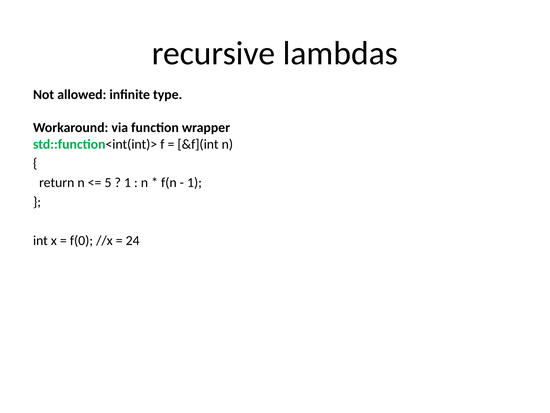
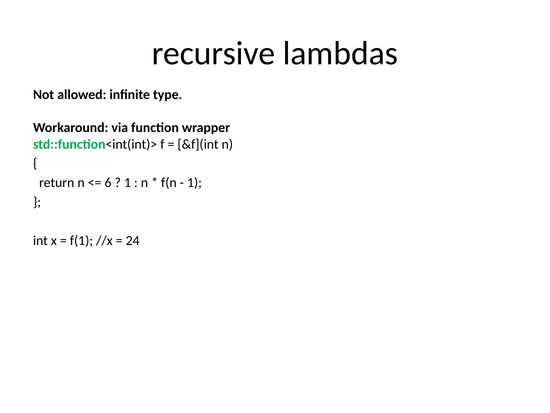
5: 5 -> 6
f(0: f(0 -> f(1
